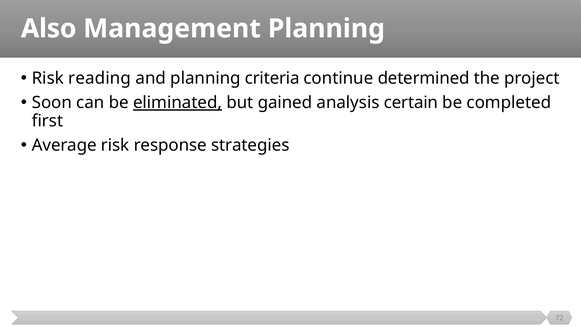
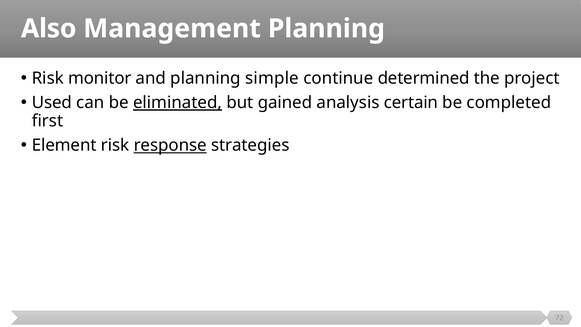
reading: reading -> monitor
criteria: criteria -> simple
Soon: Soon -> Used
Average: Average -> Element
response underline: none -> present
